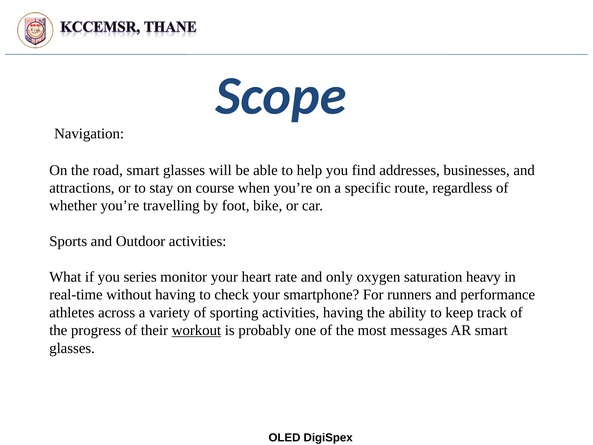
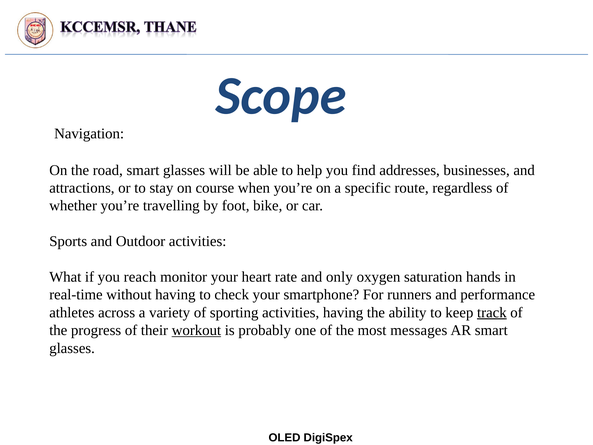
series: series -> reach
heavy: heavy -> hands
track underline: none -> present
